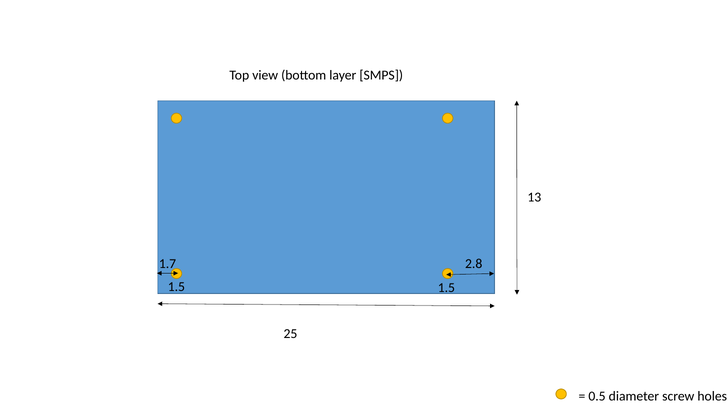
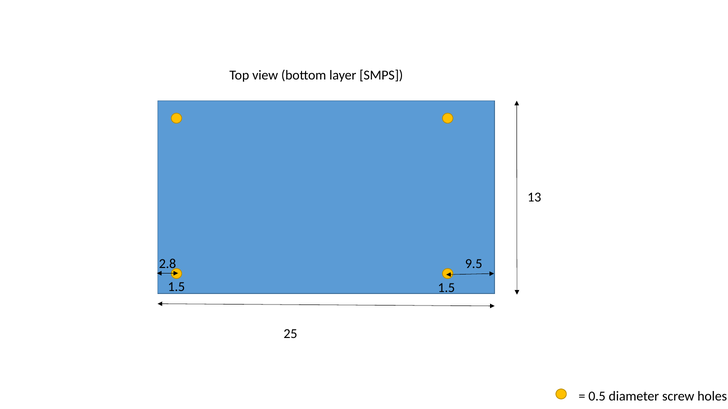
1.7: 1.7 -> 2.8
2.8: 2.8 -> 9.5
